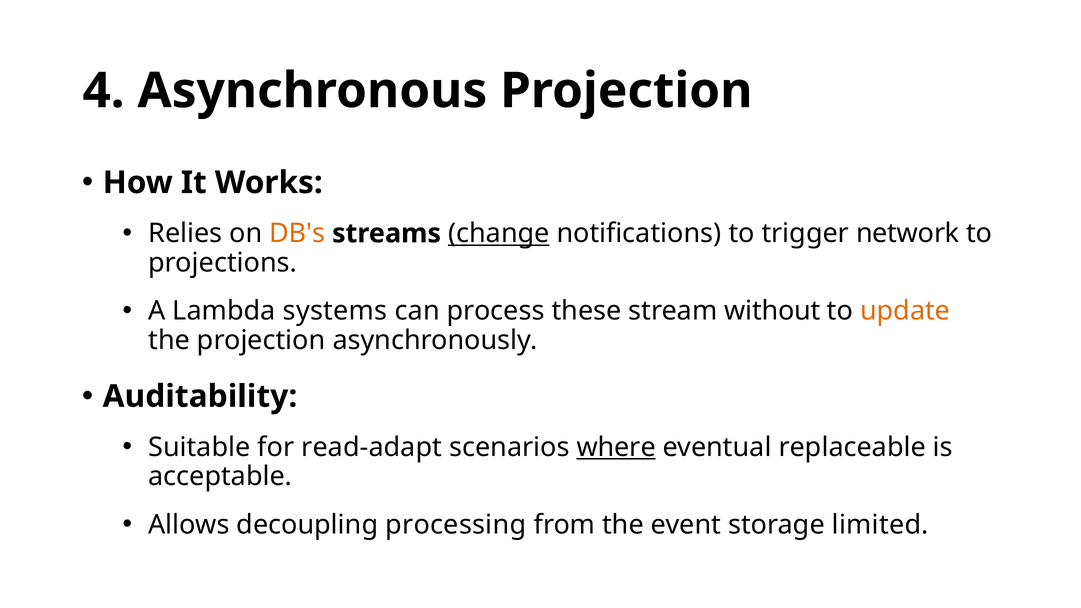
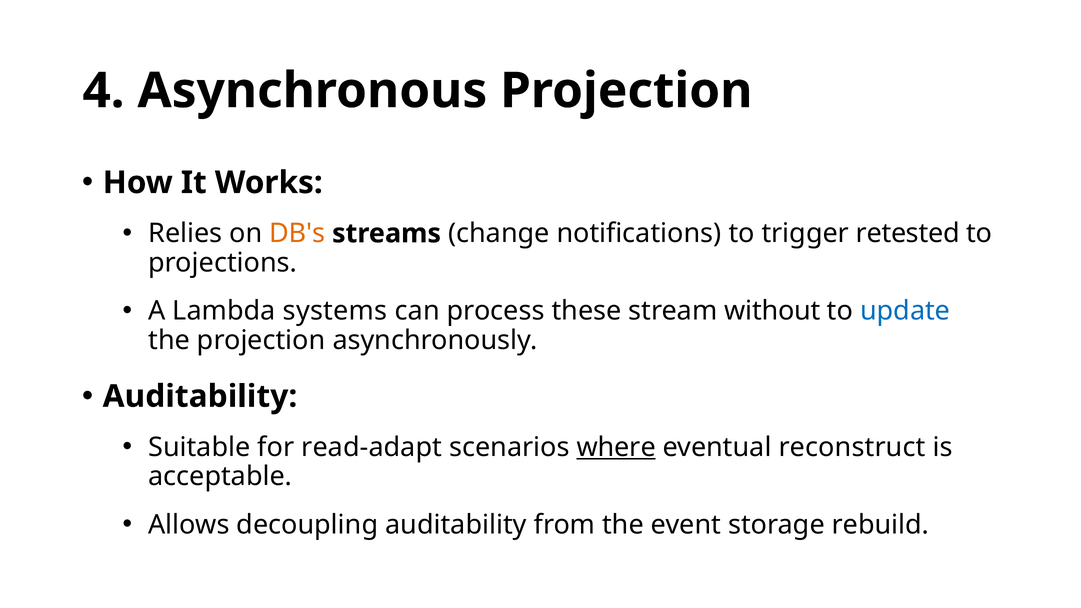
change underline: present -> none
network: network -> retested
update colour: orange -> blue
replaceable: replaceable -> reconstruct
decoupling processing: processing -> auditability
limited: limited -> rebuild
